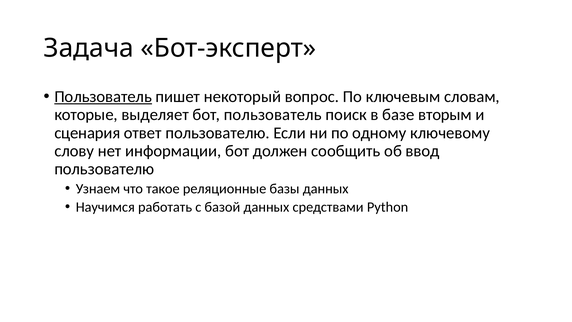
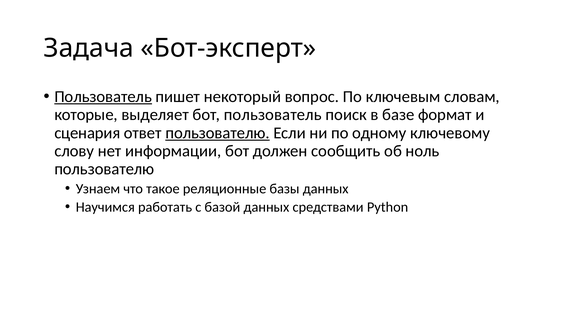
вторым: вторым -> формат
пользователю at (218, 133) underline: none -> present
ввод: ввод -> ноль
